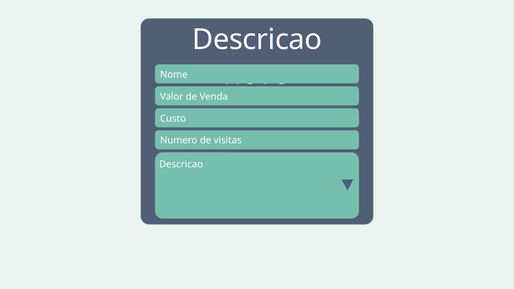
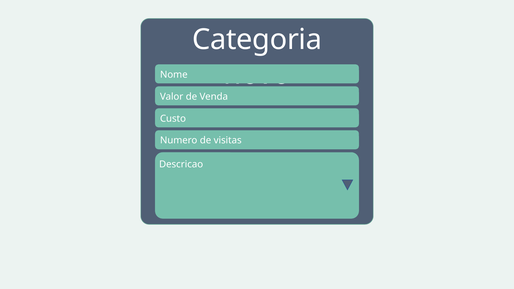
Descricao at (257, 40): Descricao -> Categoria
